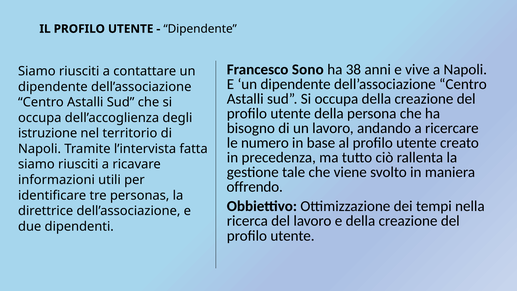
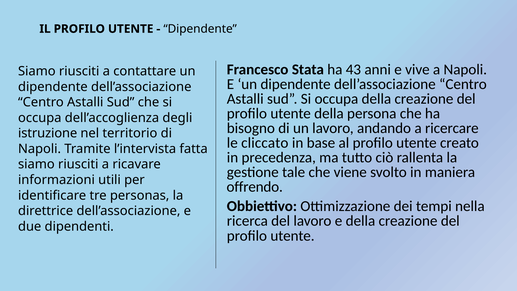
Sono: Sono -> Stata
38: 38 -> 43
numero: numero -> cliccato
